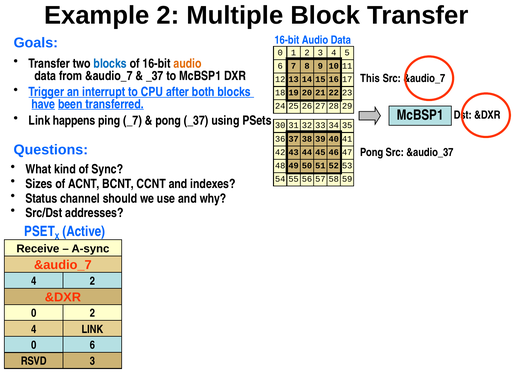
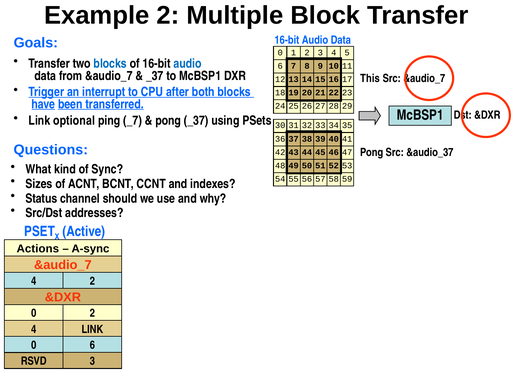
audio at (188, 64) colour: orange -> blue
happens: happens -> optional
Receive: Receive -> Actions
